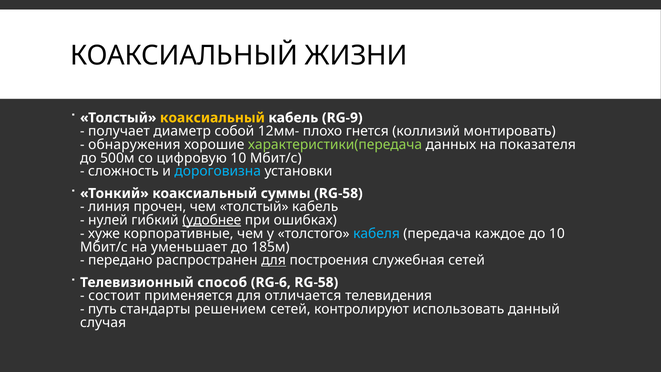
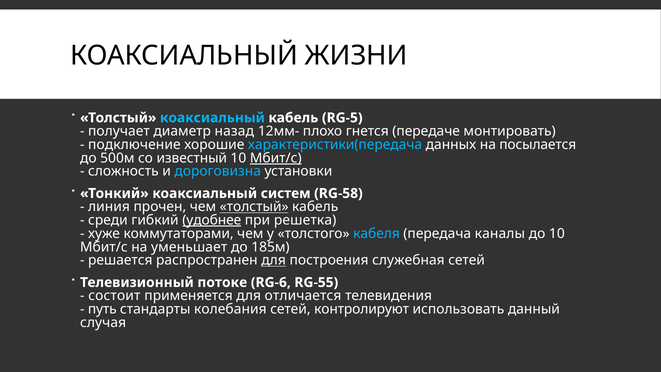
коаксиальный at (212, 118) colour: yellow -> light blue
RG-9: RG-9 -> RG-5
собой: собой -> назад
коллизий: коллизий -> передаче
обнаружения: обнаружения -> подключение
характеристики(передача colour: light green -> light blue
показателя: показателя -> посылается
цифровую: цифровую -> известный
Мбит/с at (276, 158) underline: none -> present
суммы: суммы -> систем
толстый at (254, 207) underline: none -> present
нулей: нулей -> среди
ошибках: ошибках -> решетка
корпоративные: корпоративные -> коммутаторами
каждое: каждое -> каналы
передано: передано -> решается
способ: способ -> потоке
RG-6 RG-58: RG-58 -> RG-55
решением: решением -> колебания
